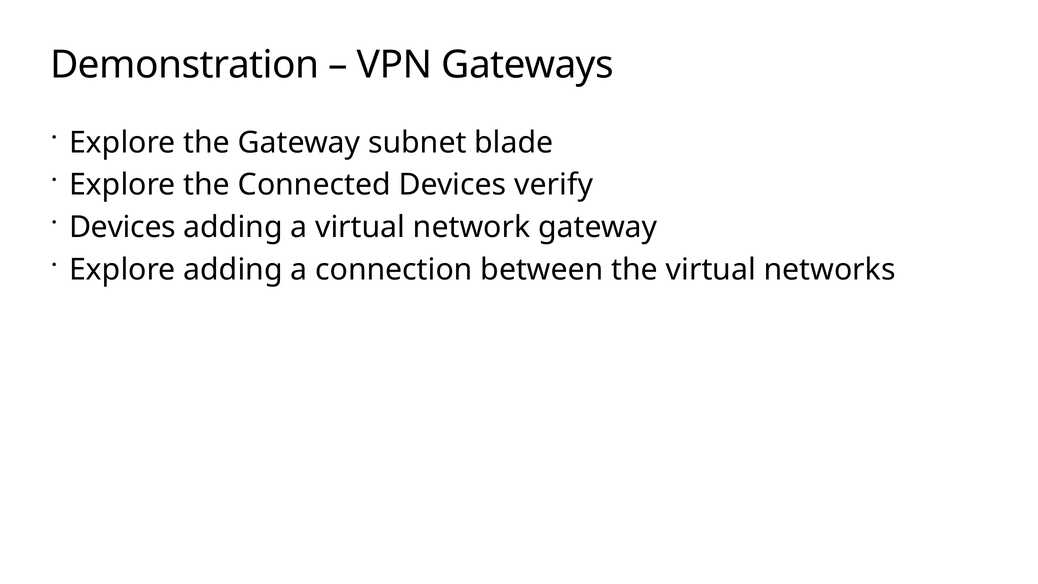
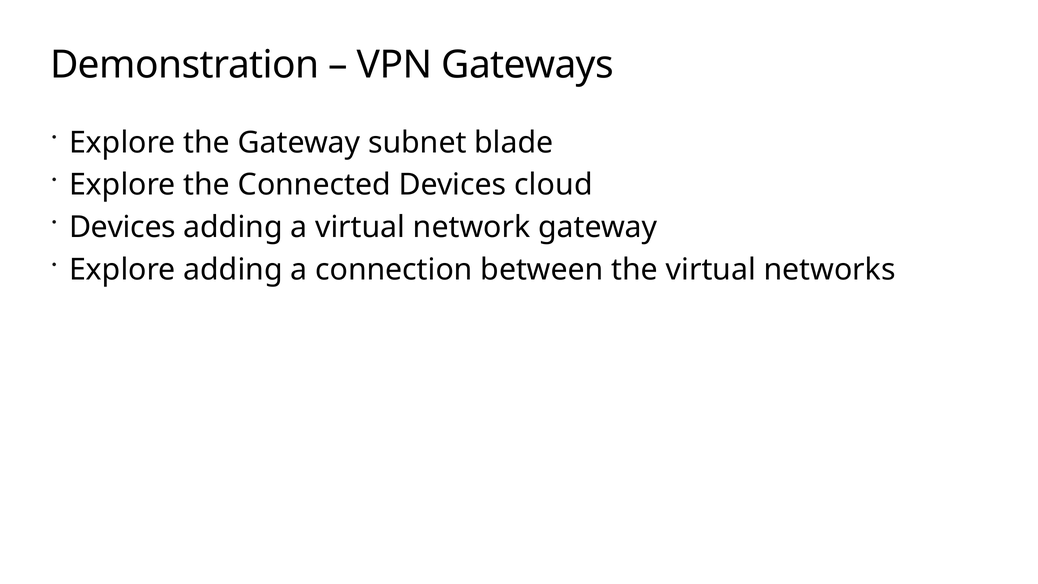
verify: verify -> cloud
